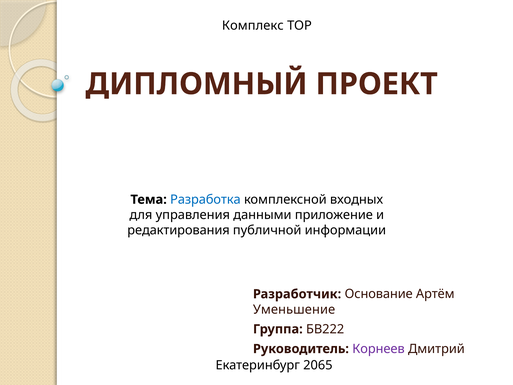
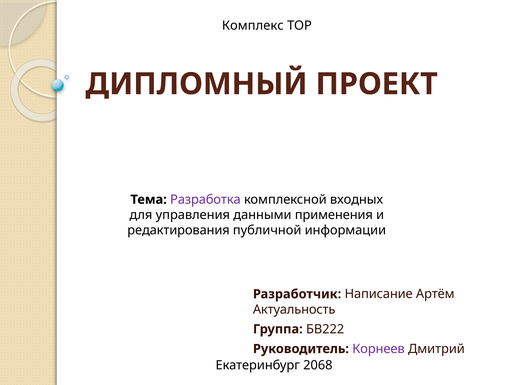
Разработка colour: blue -> purple
приложение: приложение -> применения
Основание: Основание -> Написание
Уменьшение: Уменьшение -> Актуальность
2065: 2065 -> 2068
